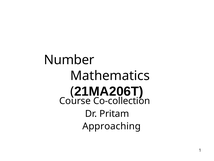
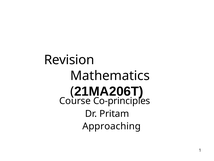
Number: Number -> Revision
Co-collection: Co-collection -> Co-principles
